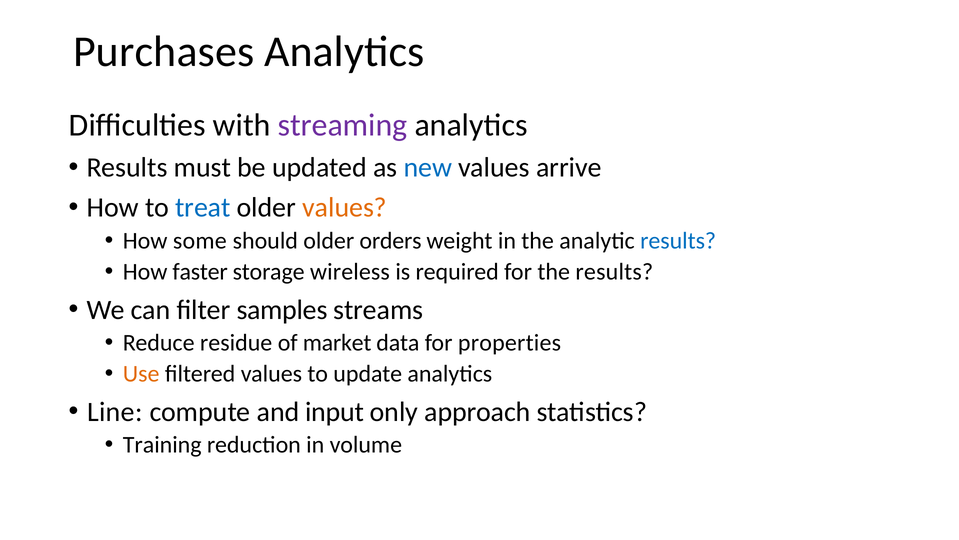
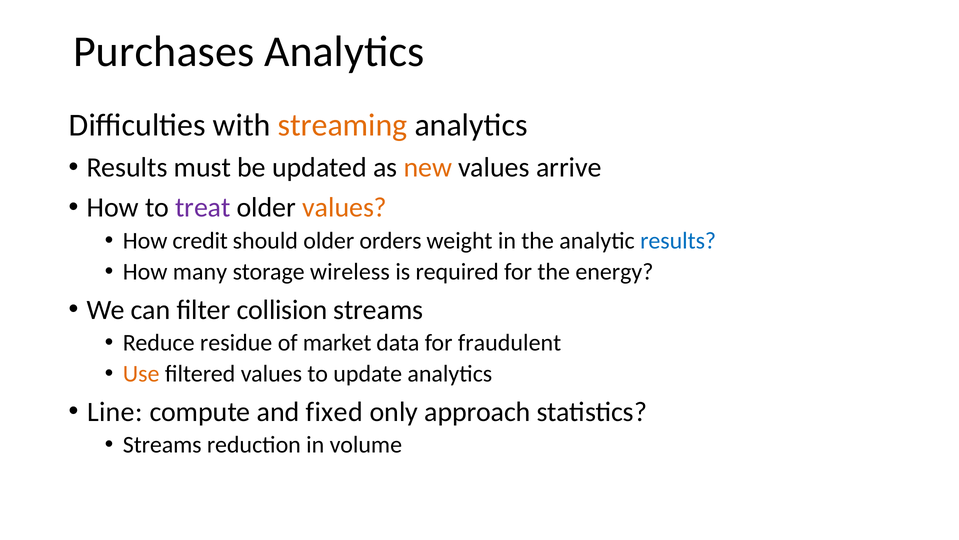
streaming colour: purple -> orange
new colour: blue -> orange
treat colour: blue -> purple
some: some -> credit
faster: faster -> many
the results: results -> energy
samples: samples -> collision
properties: properties -> fraudulent
input: input -> fixed
Training at (162, 444): Training -> Streams
